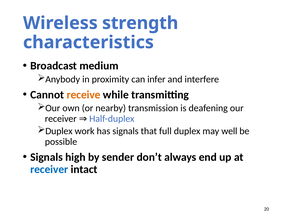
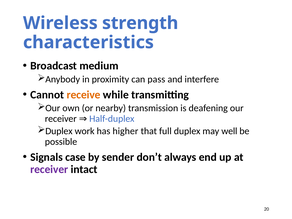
infer: infer -> pass
has signals: signals -> higher
high: high -> case
receiver at (49, 169) colour: blue -> purple
